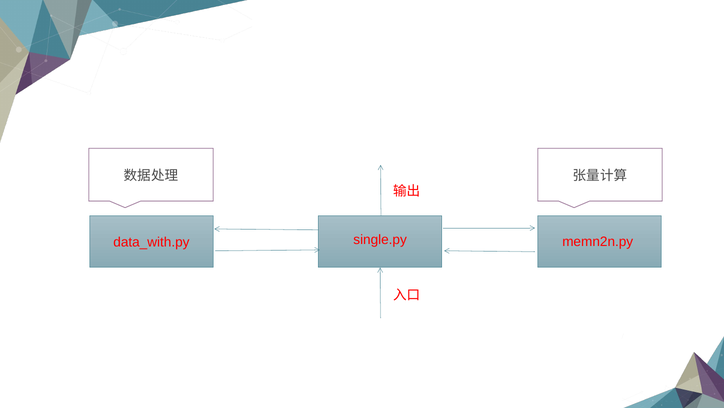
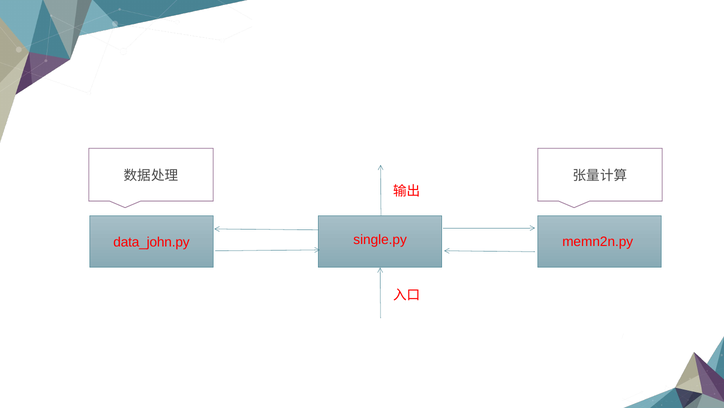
data_with.py: data_with.py -> data_john.py
